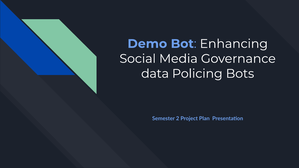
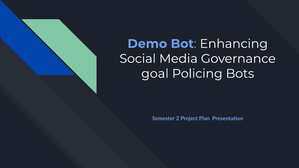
data: data -> goal
